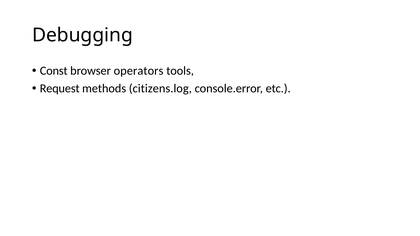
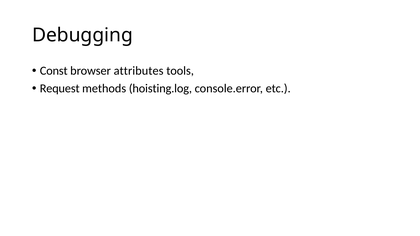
operators: operators -> attributes
citizens.log: citizens.log -> hoisting.log
